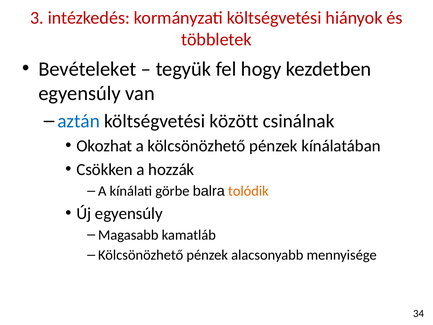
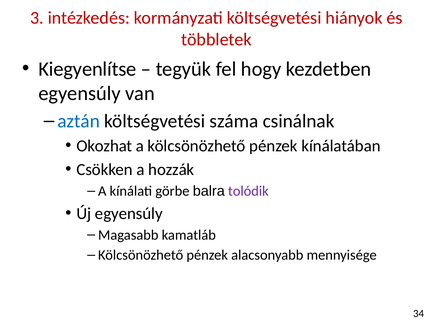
Bevételeket: Bevételeket -> Kiegyenlítse
között: között -> száma
tolódik colour: orange -> purple
